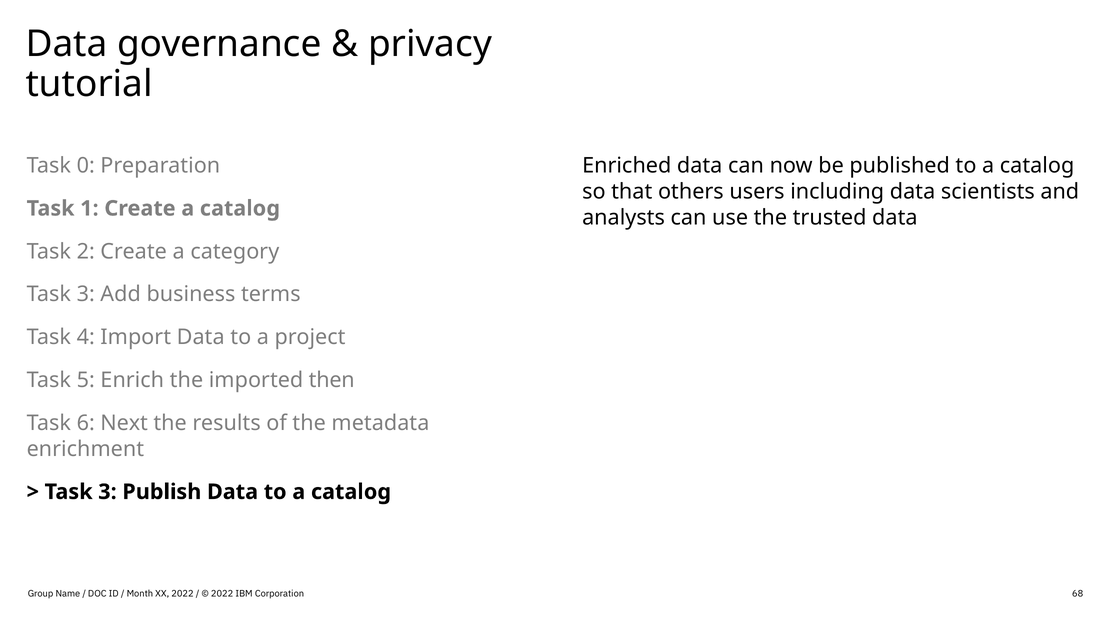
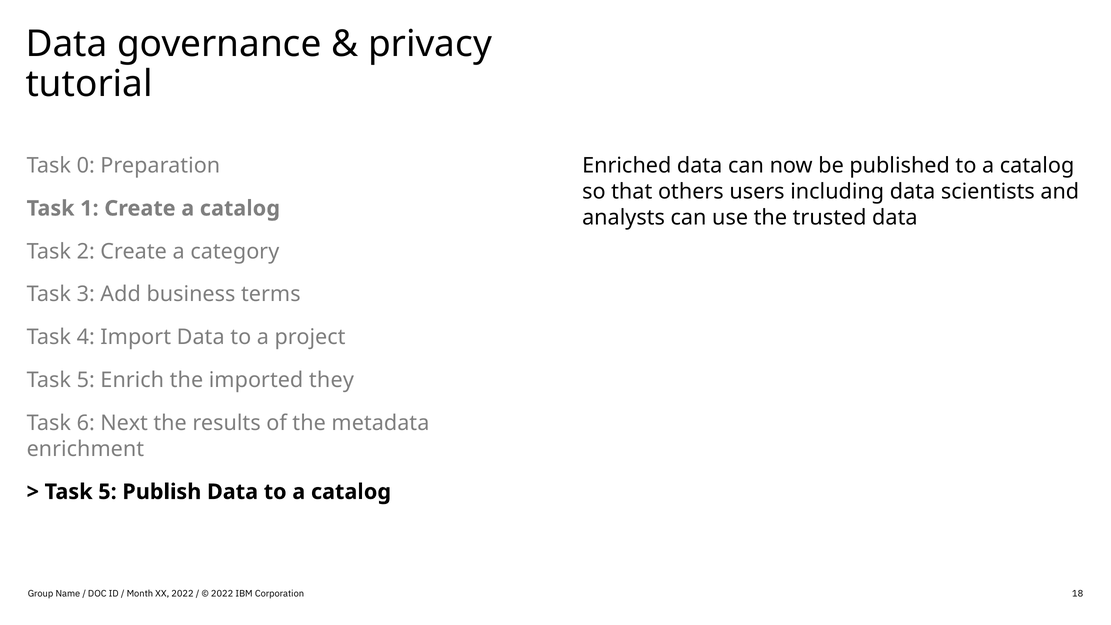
then: then -> they
3 at (107, 492): 3 -> 5
68: 68 -> 18
